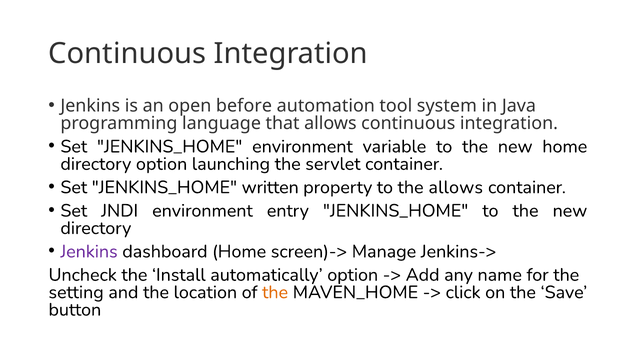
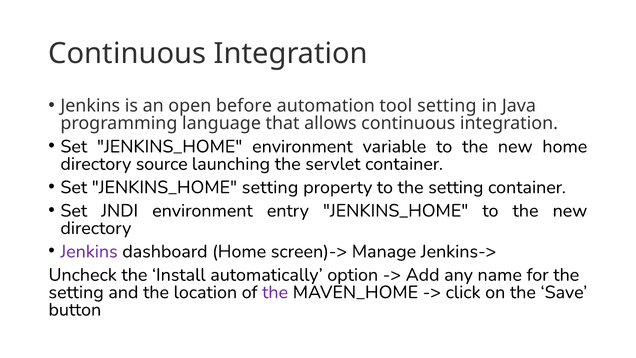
tool system: system -> setting
directory option: option -> source
JENKINS_HOME written: written -> setting
to the allows: allows -> setting
the at (275, 292) colour: orange -> purple
